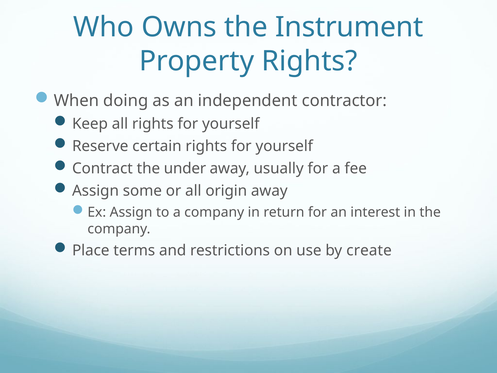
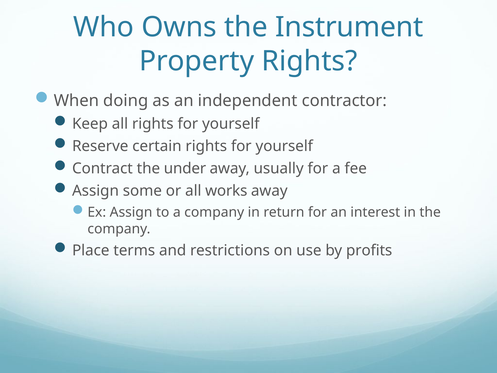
origin: origin -> works
create: create -> profits
